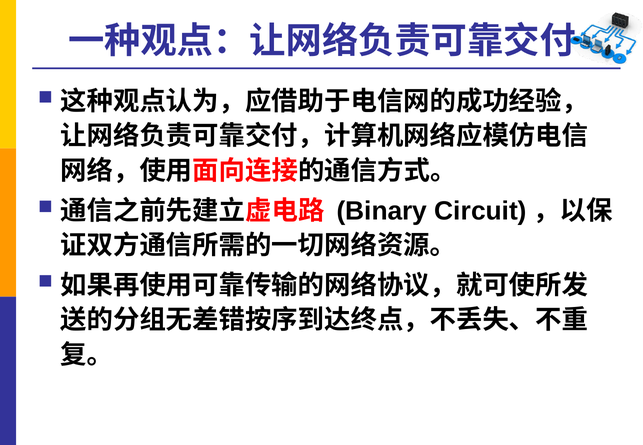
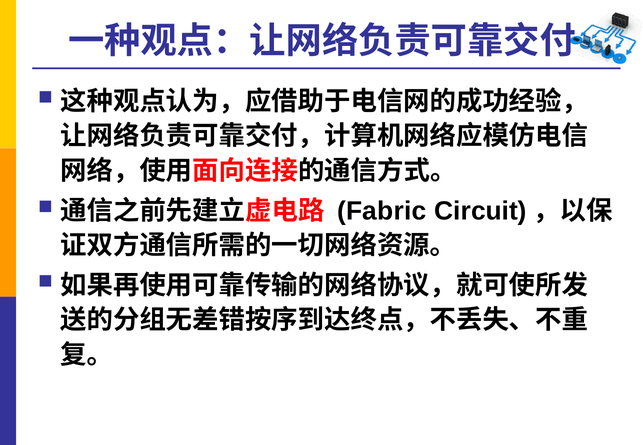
Binary: Binary -> Fabric
